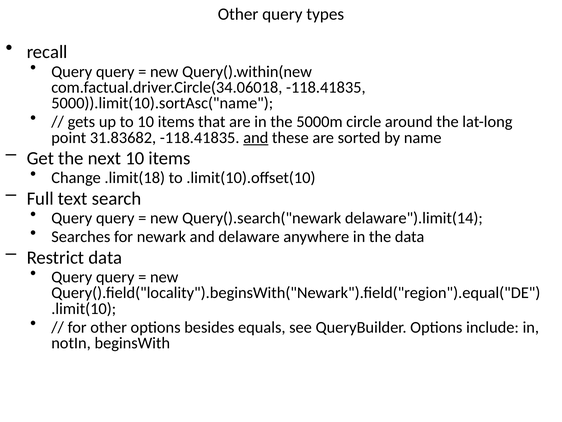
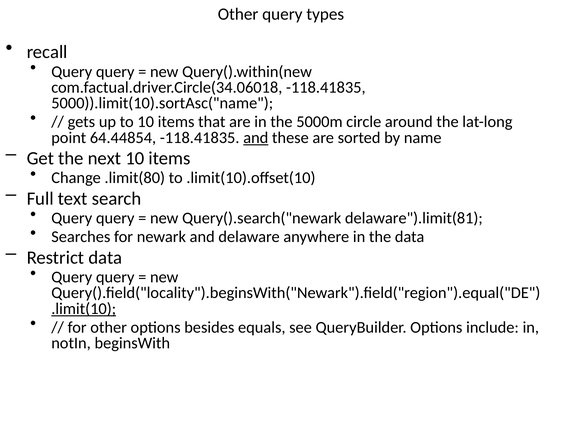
31.83682: 31.83682 -> 64.44854
.limit(18: .limit(18 -> .limit(80
delaware").limit(14: delaware").limit(14 -> delaware").limit(81
.limit(10 underline: none -> present
